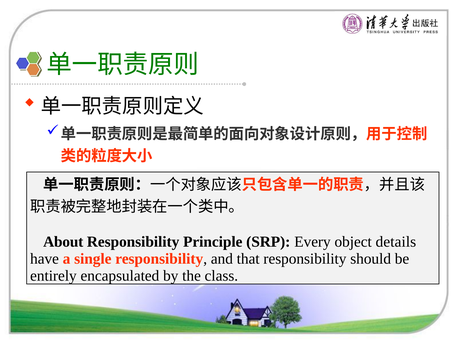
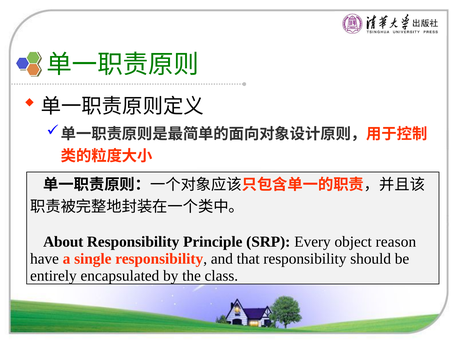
details: details -> reason
